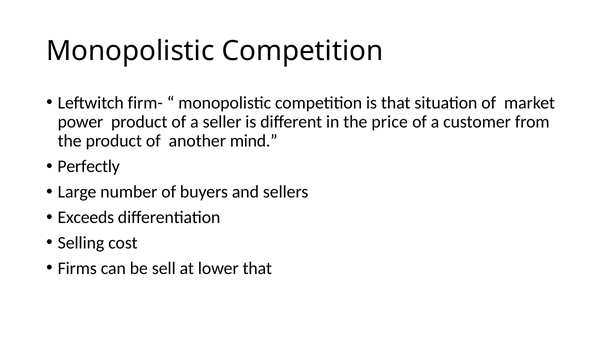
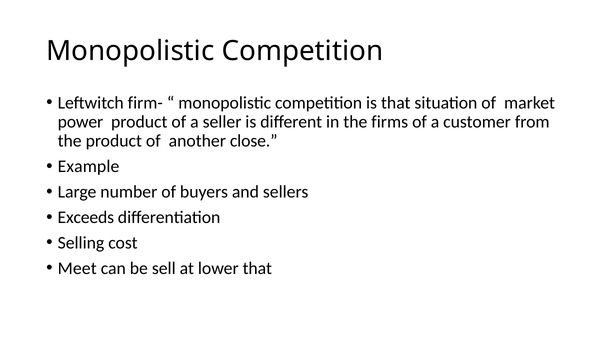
price: price -> firms
mind: mind -> close
Perfectly: Perfectly -> Example
Firms: Firms -> Meet
